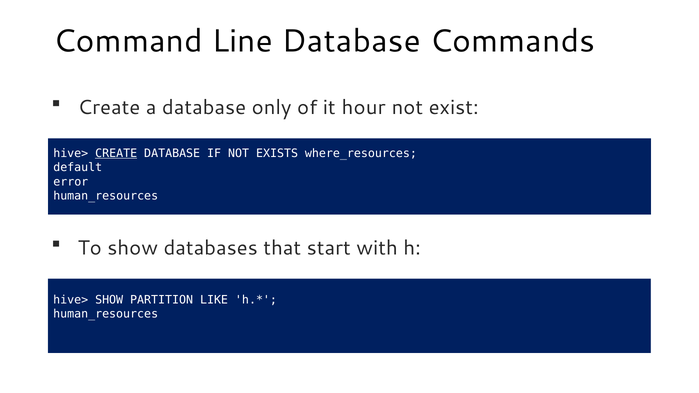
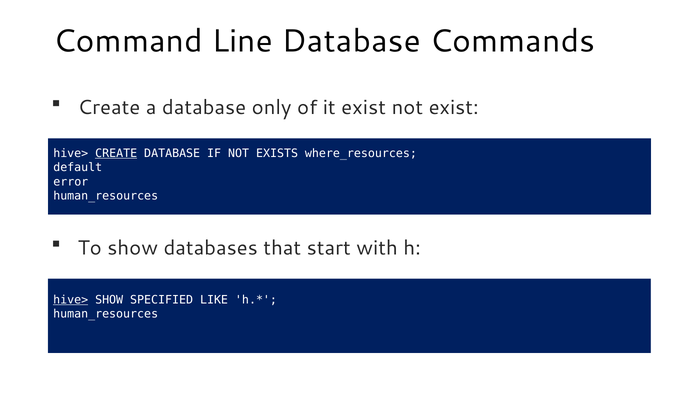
it hour: hour -> exist
hive> at (71, 300) underline: none -> present
PARTITION: PARTITION -> SPECIFIED
